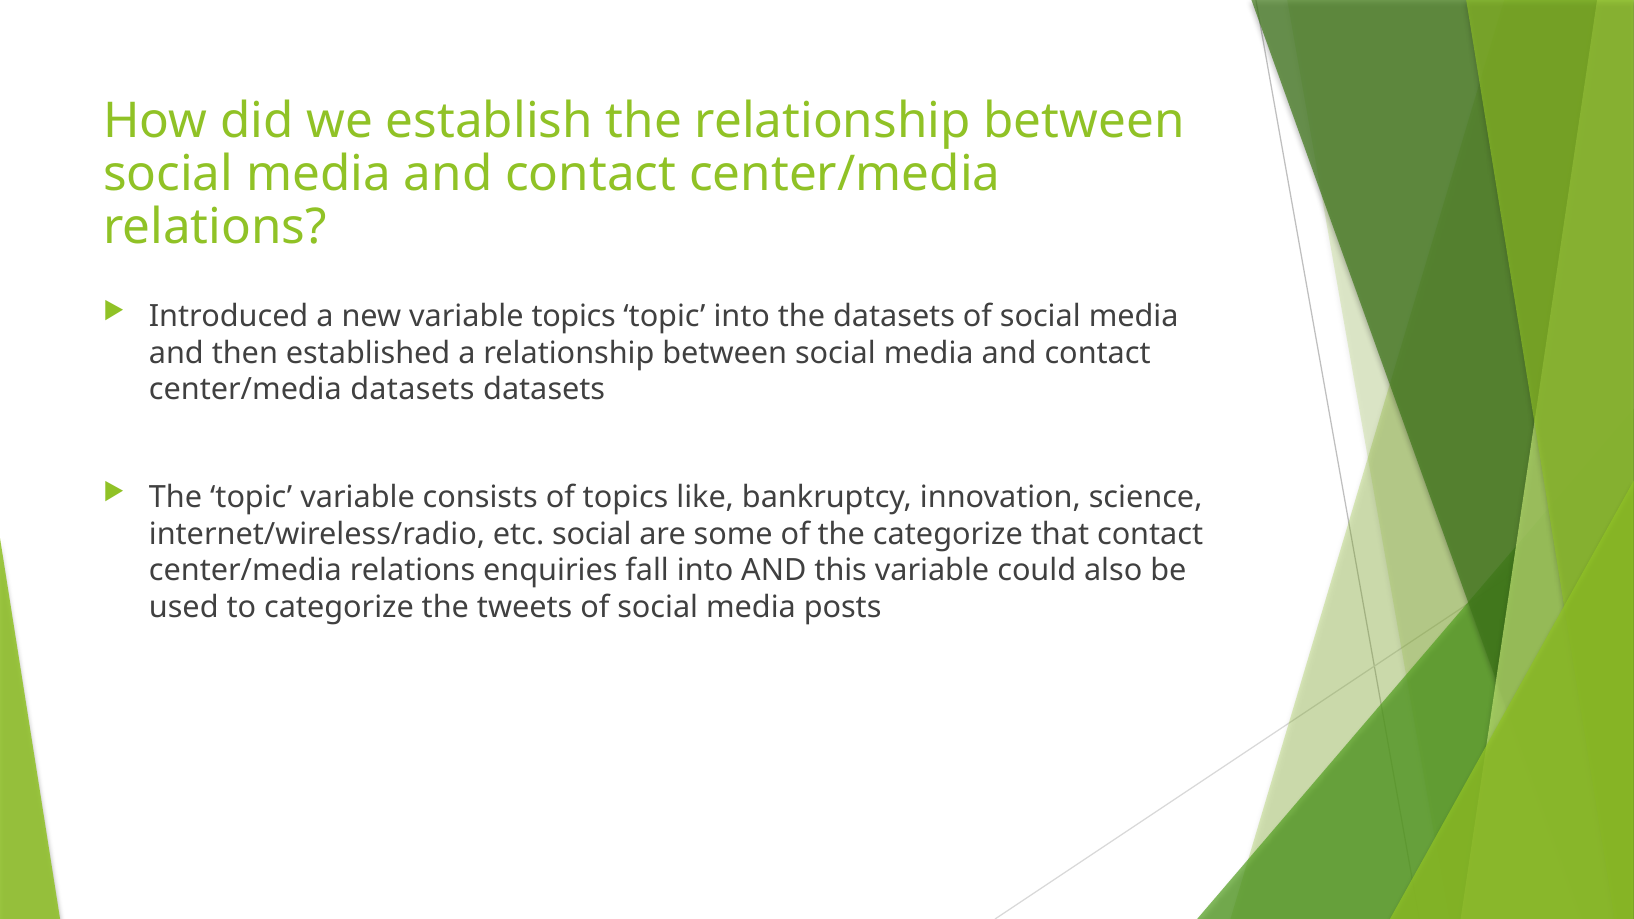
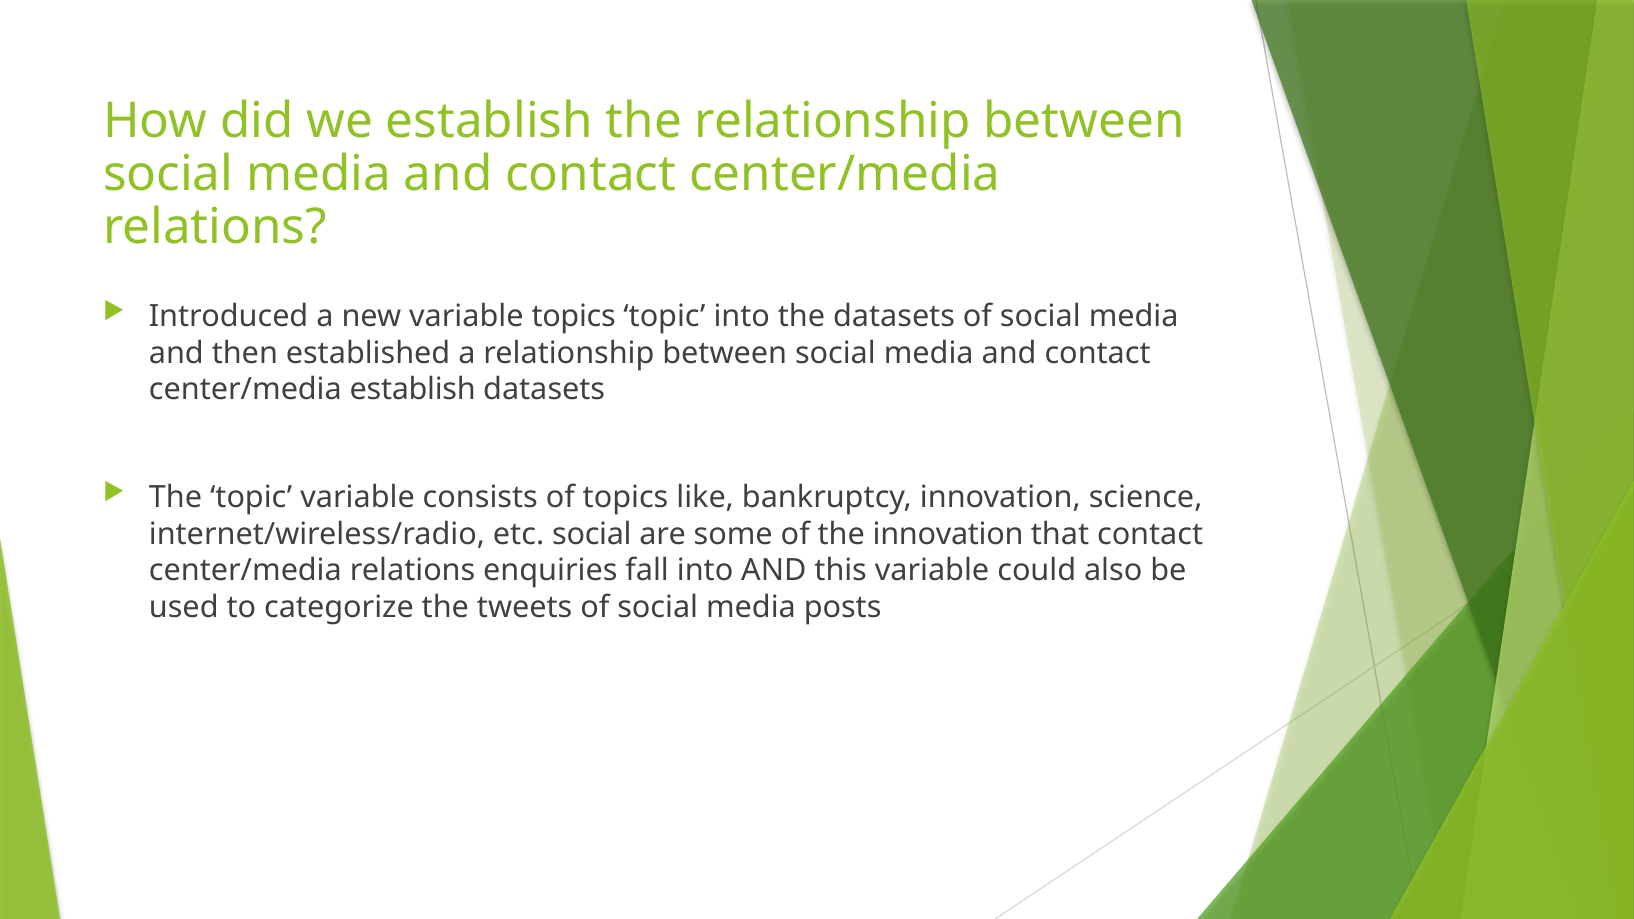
center/media datasets: datasets -> establish
the categorize: categorize -> innovation
